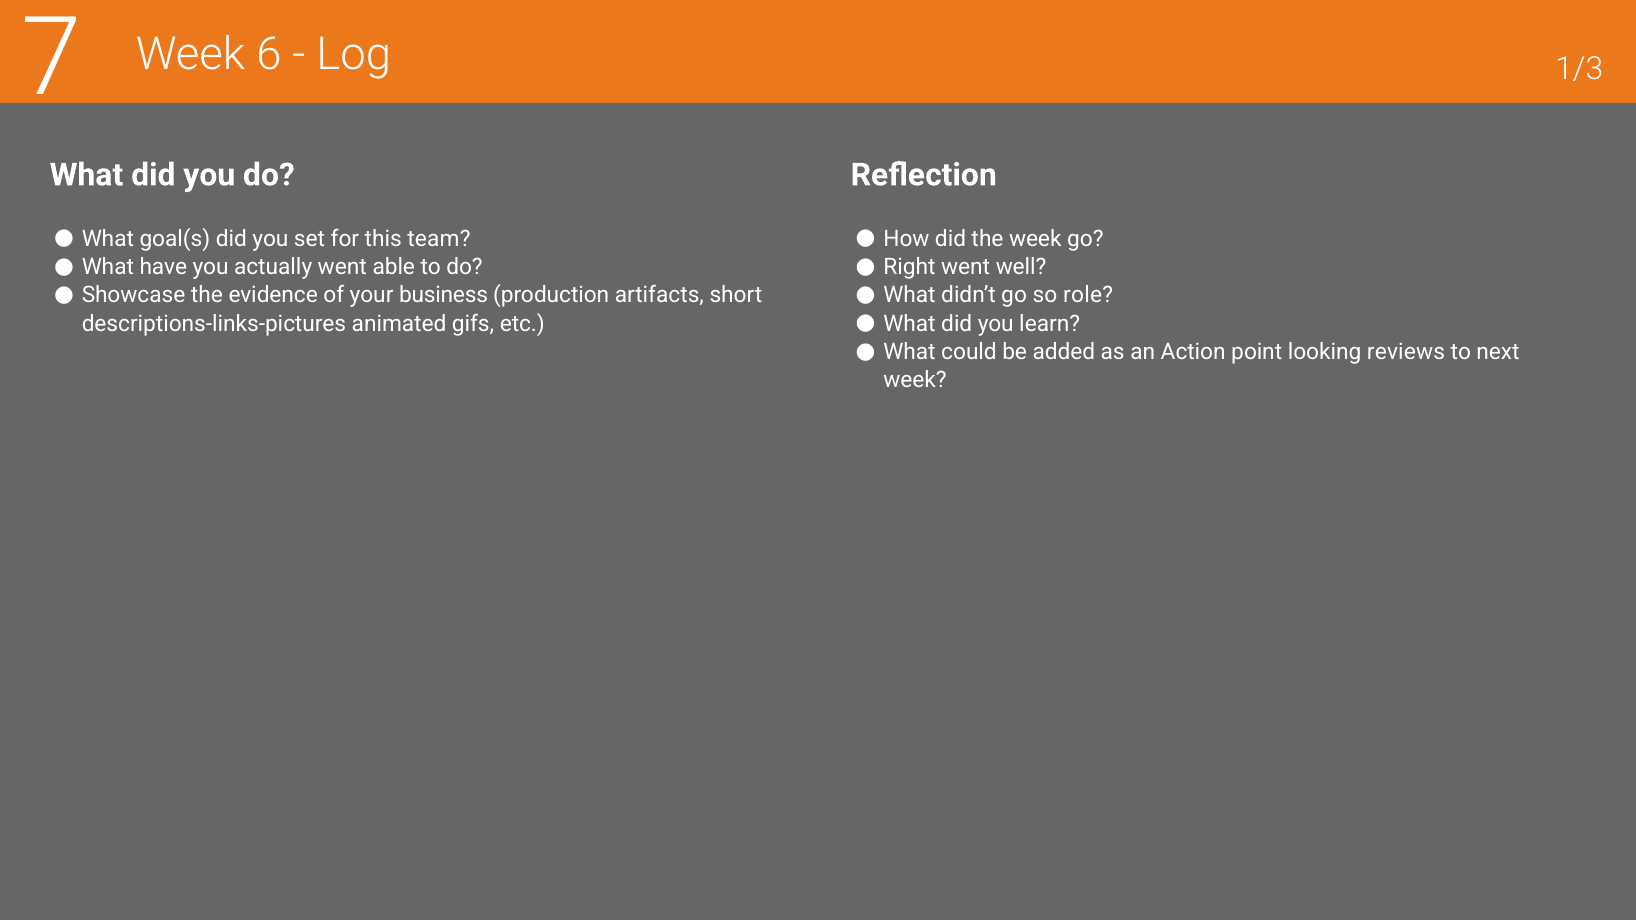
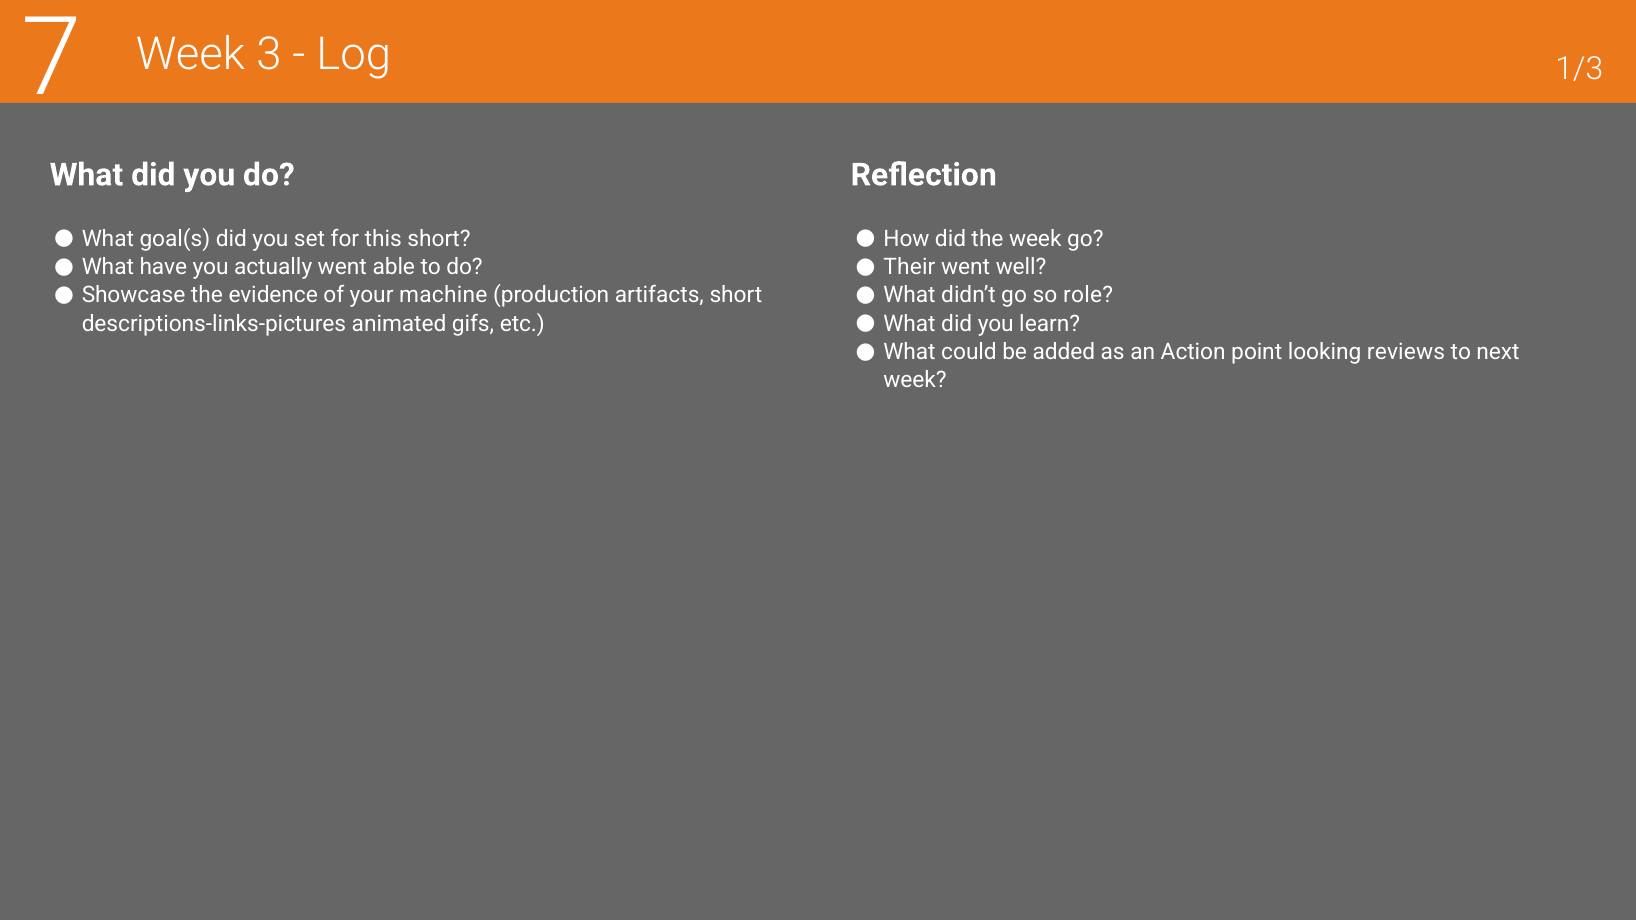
6: 6 -> 3
this team: team -> short
Right: Right -> Their
business: business -> machine
